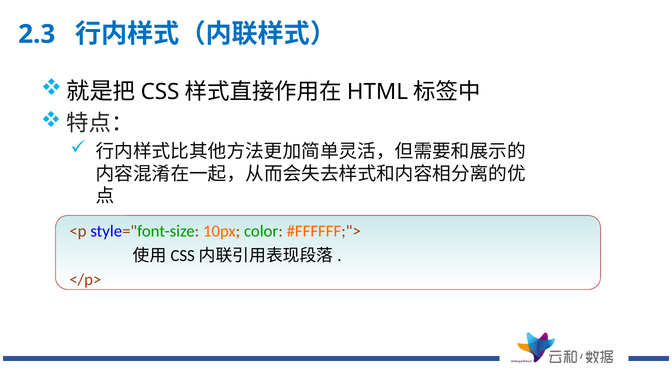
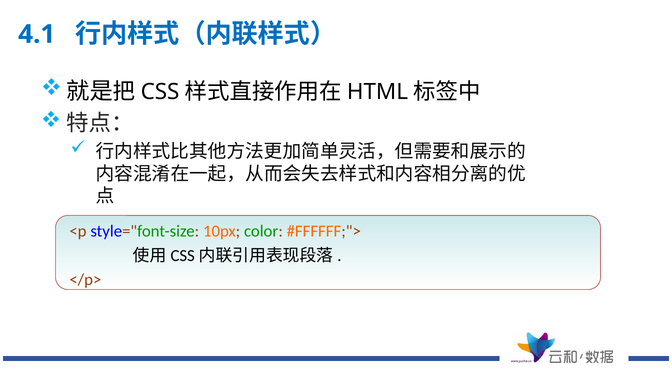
2.3: 2.3 -> 4.1
